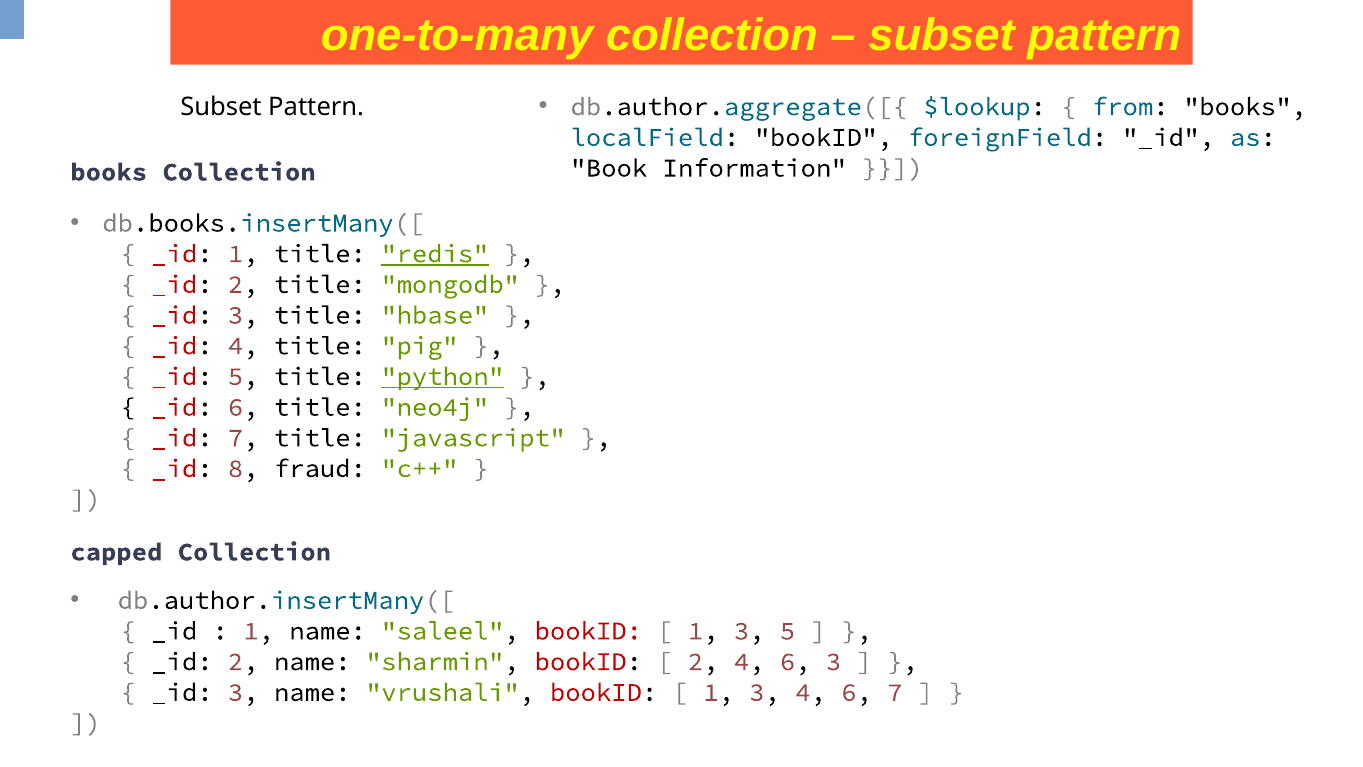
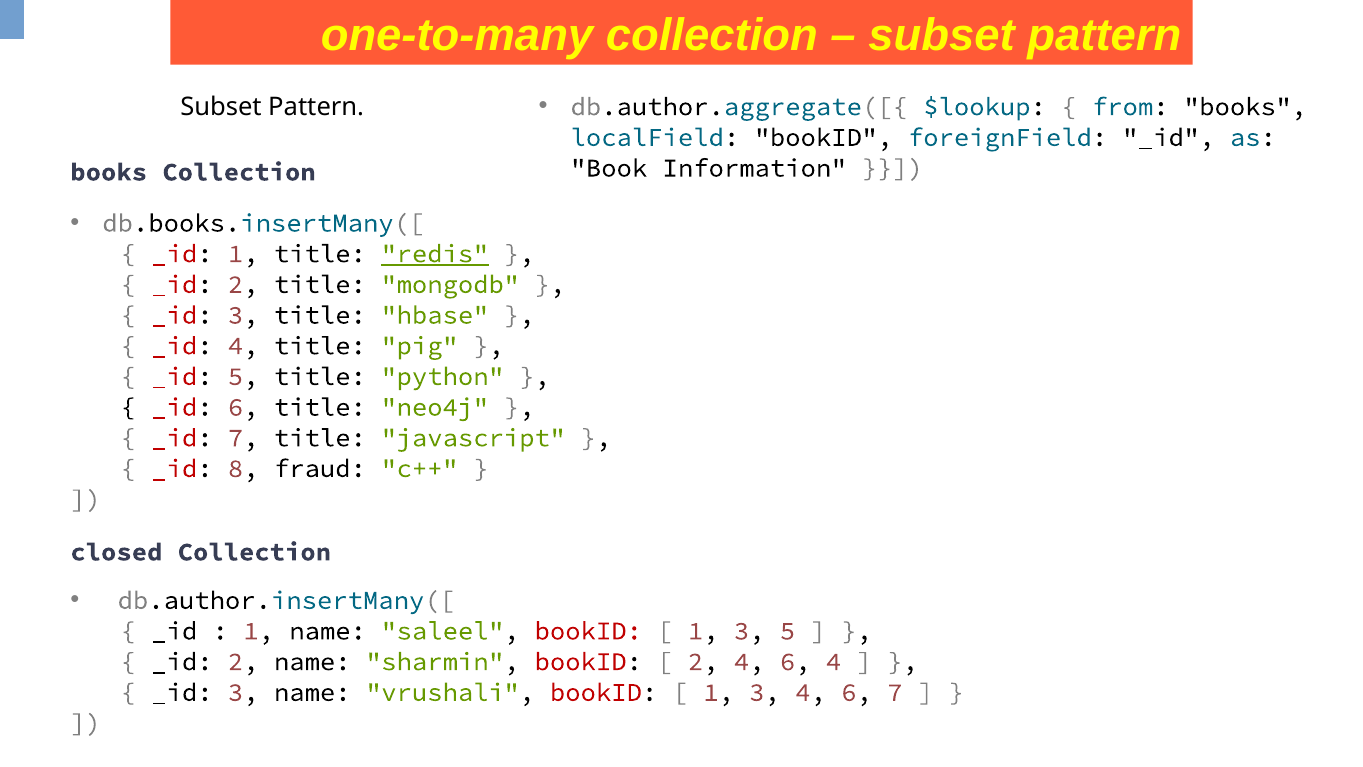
python underline: present -> none
capped: capped -> closed
6 3: 3 -> 4
